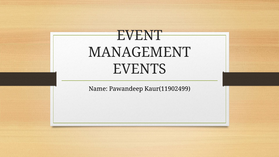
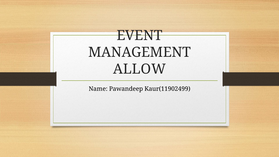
EVENTS: EVENTS -> ALLOW
